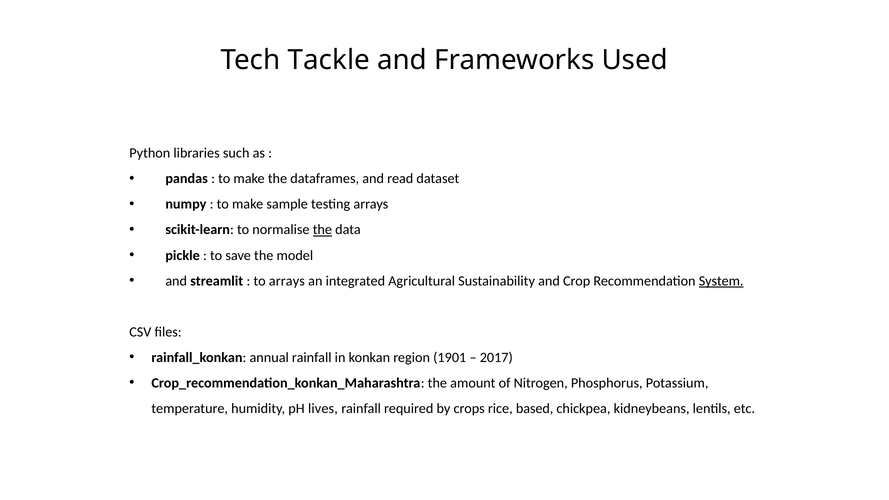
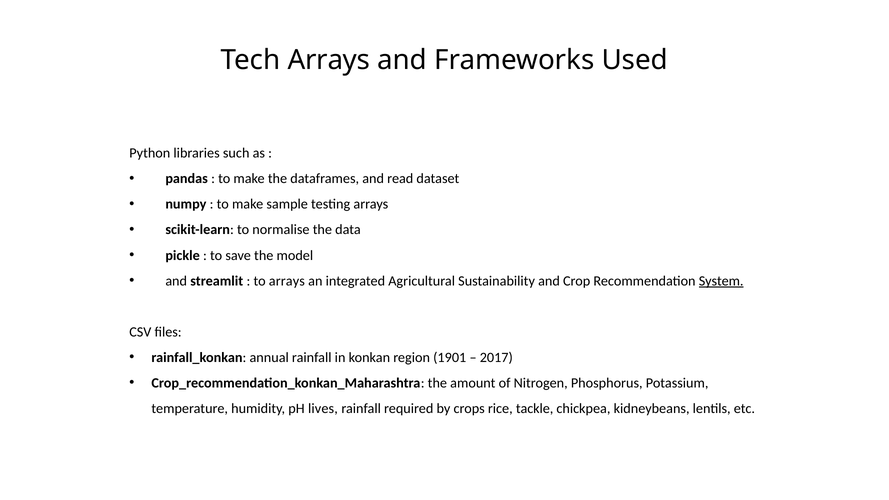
Tech Tackle: Tackle -> Arrays
the at (322, 230) underline: present -> none
based: based -> tackle
